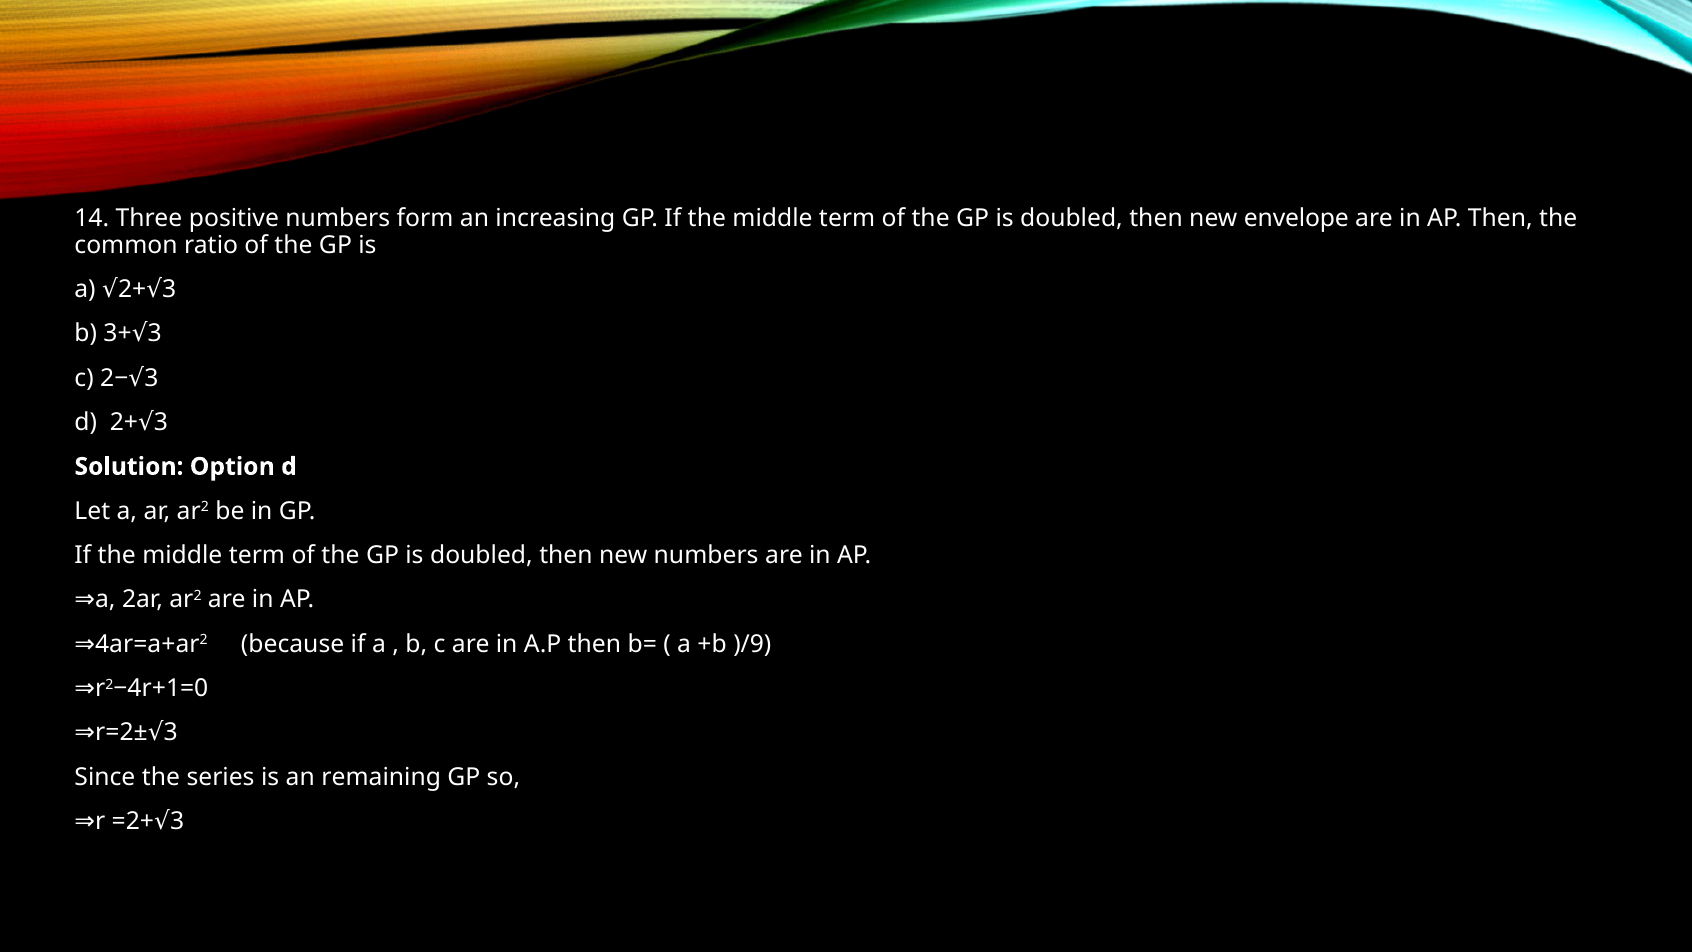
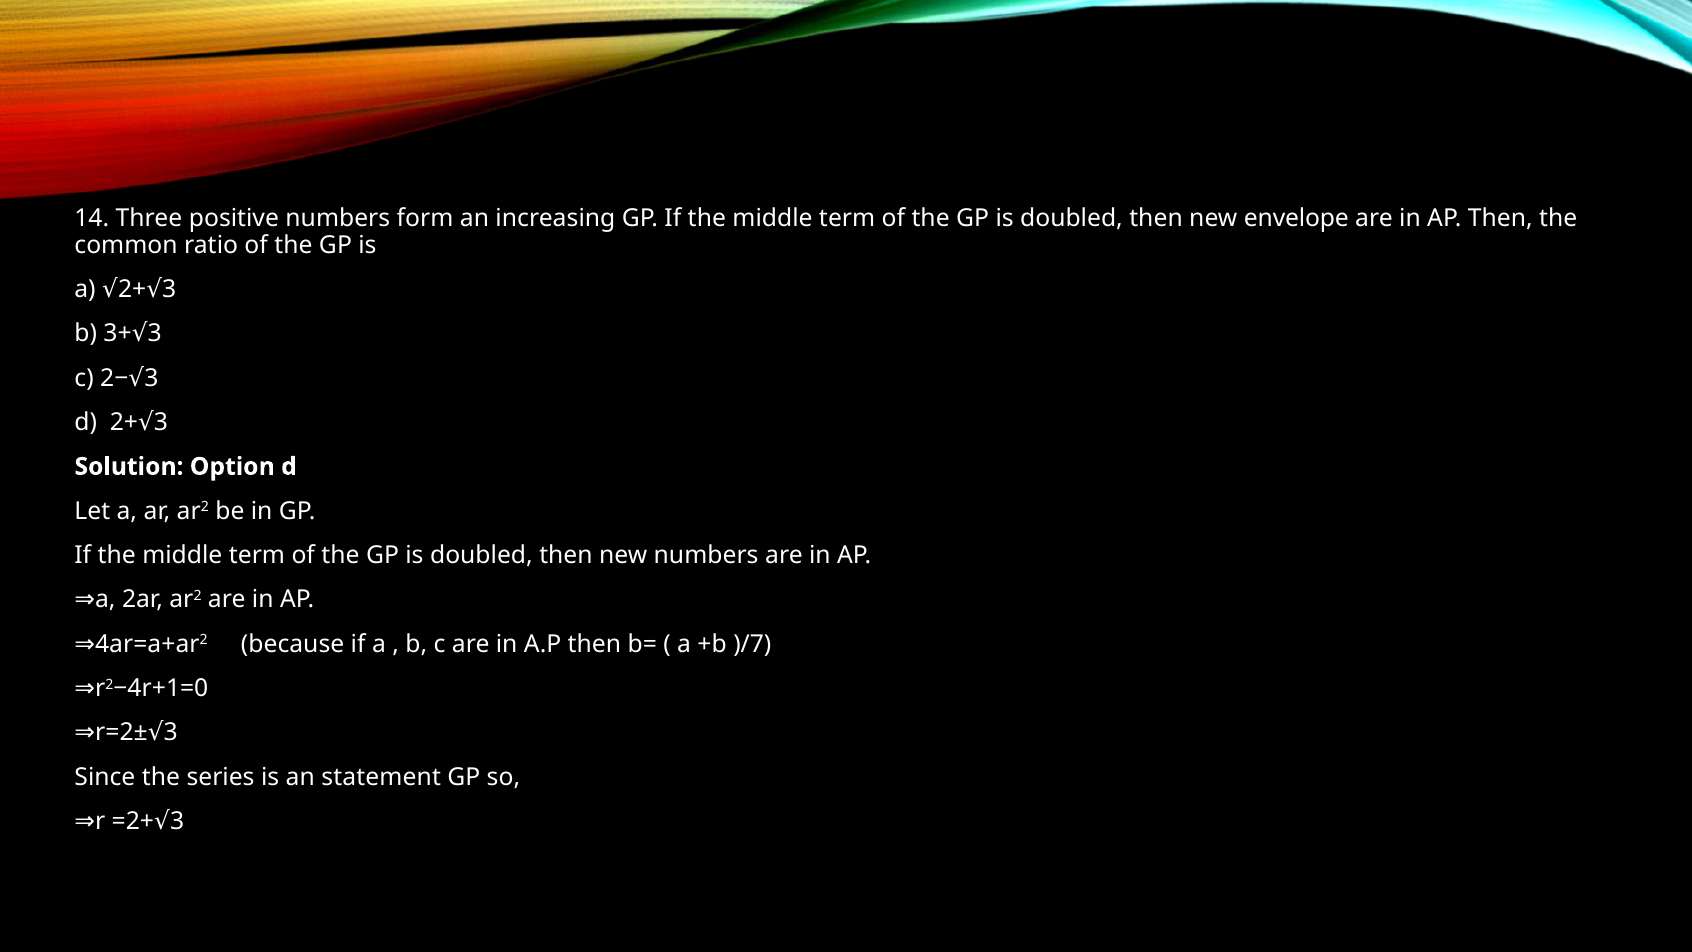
)/9: )/9 -> )/7
remaining: remaining -> statement
